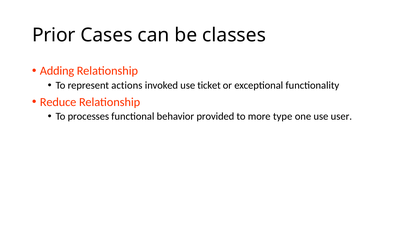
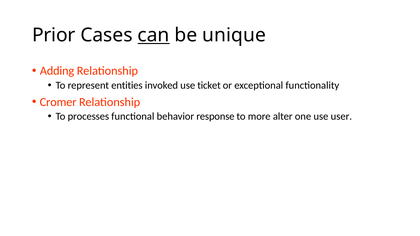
can underline: none -> present
classes: classes -> unique
actions: actions -> entities
Reduce: Reduce -> Cromer
provided: provided -> response
type: type -> alter
